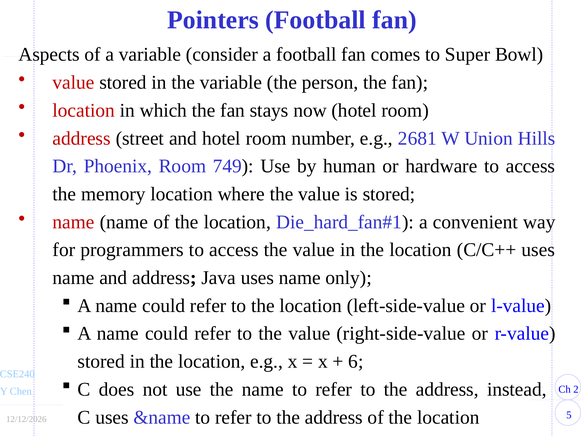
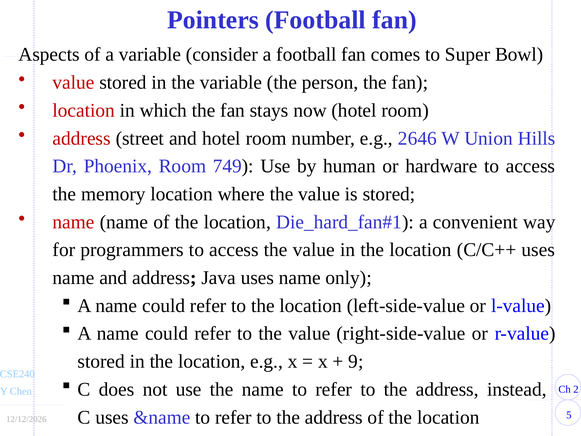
2681: 2681 -> 2646
6: 6 -> 9
